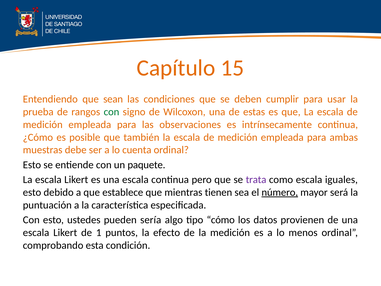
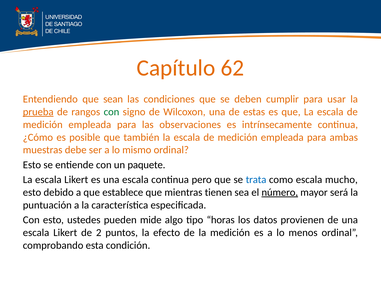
15: 15 -> 62
prueba underline: none -> present
cuenta: cuenta -> mismo
trata colour: purple -> blue
iguales: iguales -> mucho
sería: sería -> mide
cómo: cómo -> horas
1: 1 -> 2
